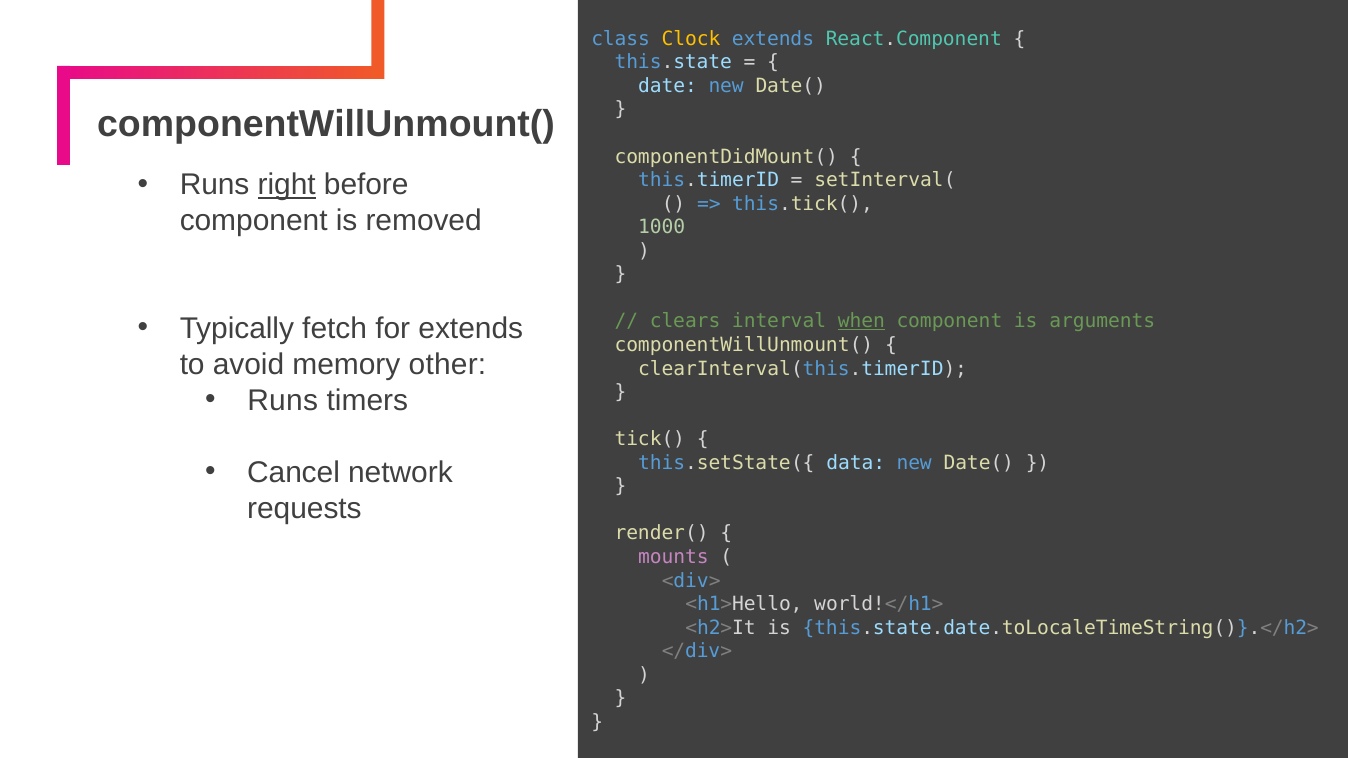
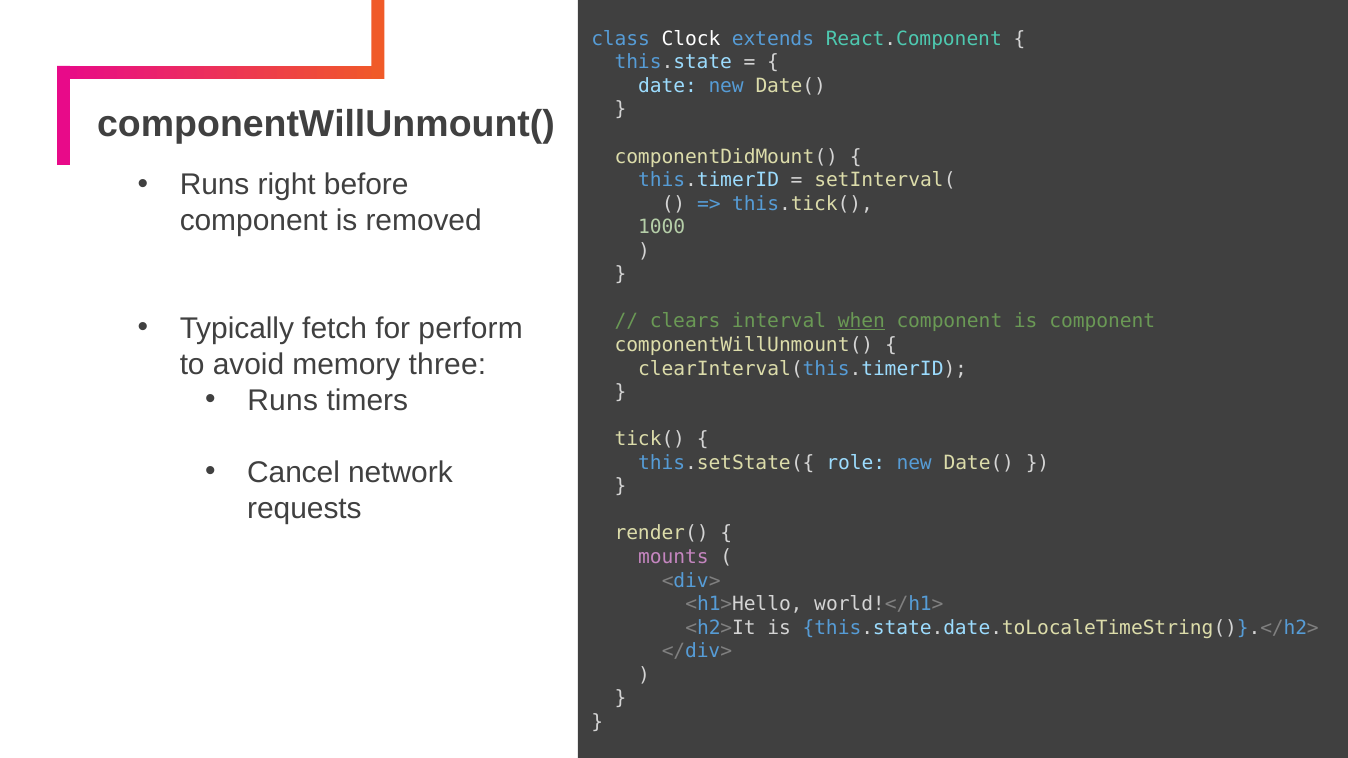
Clock colour: yellow -> white
right underline: present -> none
is arguments: arguments -> component
for extends: extends -> perform
other: other -> three
data: data -> role
